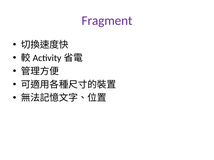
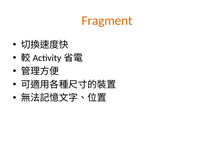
Fragment colour: purple -> orange
